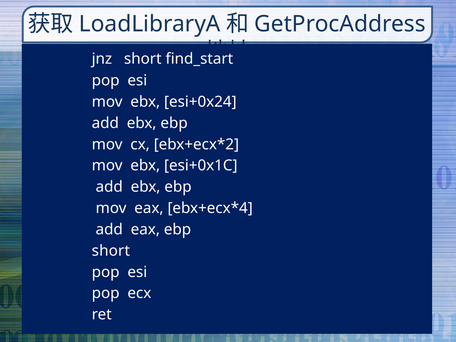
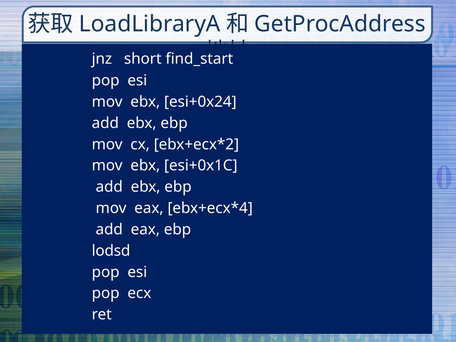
short at (111, 251): short -> lodsd
